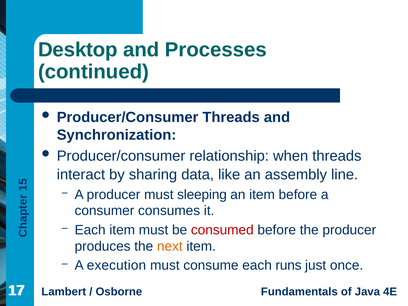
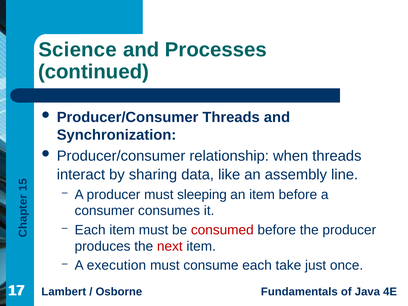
Desktop: Desktop -> Science
next colour: orange -> red
runs: runs -> take
